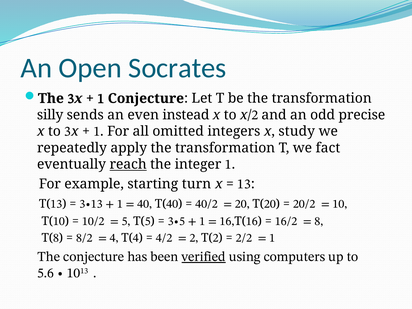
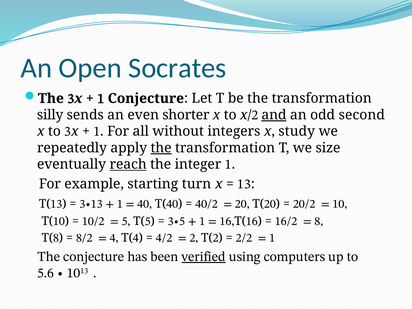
instead: instead -> shorter
and underline: none -> present
precise: precise -> second
omitted: omitted -> without
the at (161, 148) underline: none -> present
fact: fact -> size
